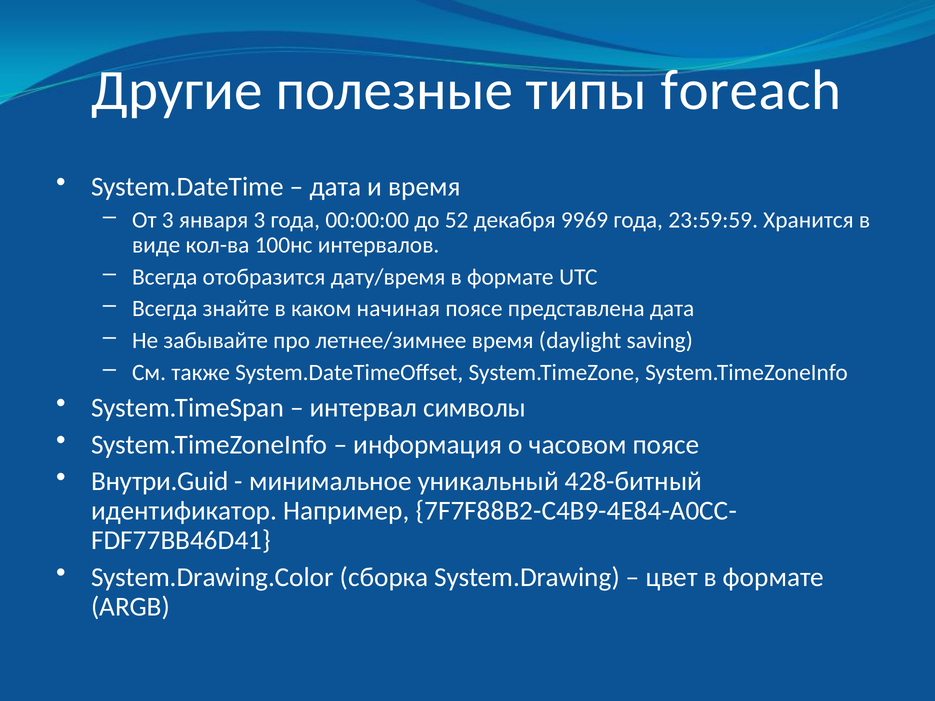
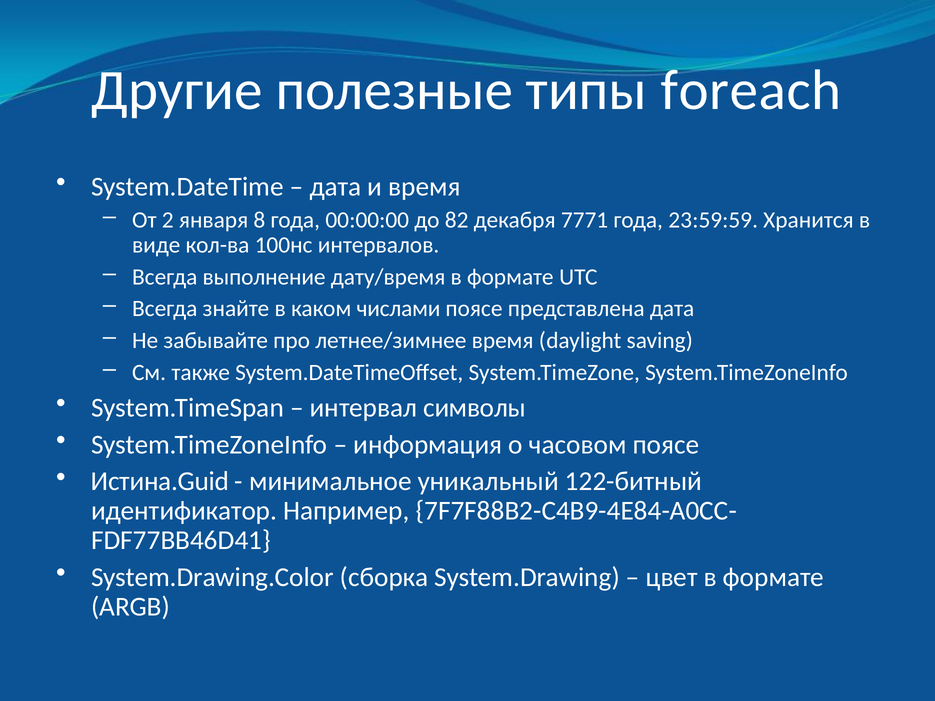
От 3: 3 -> 2
января 3: 3 -> 8
52: 52 -> 82
9969: 9969 -> 7771
отобразится: отобразится -> выполнение
начиная: начиная -> числами
Внутри.Guid: Внутри.Guid -> Истина.Guid
428-битный: 428-битный -> 122-битный
